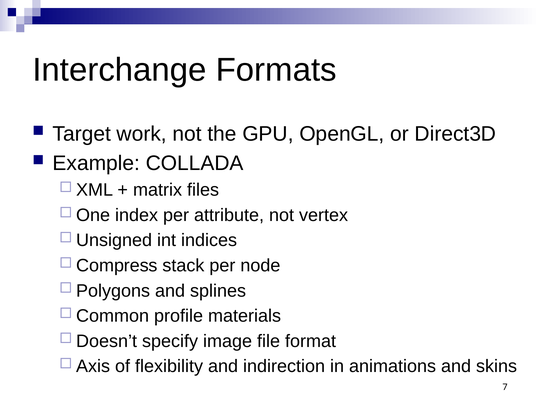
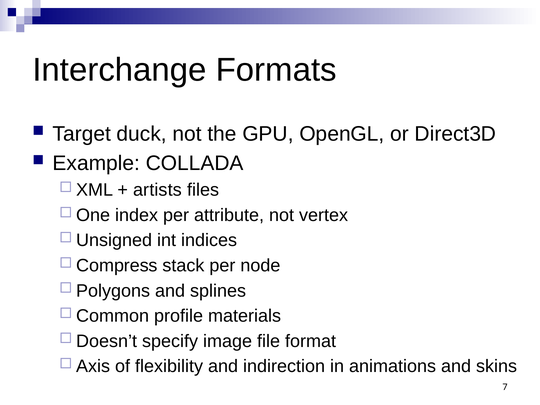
work: work -> duck
matrix: matrix -> artists
